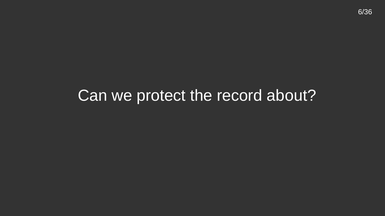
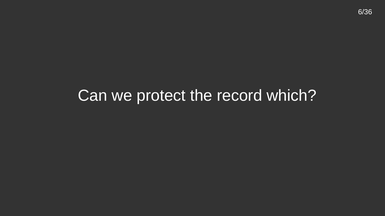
about: about -> which
